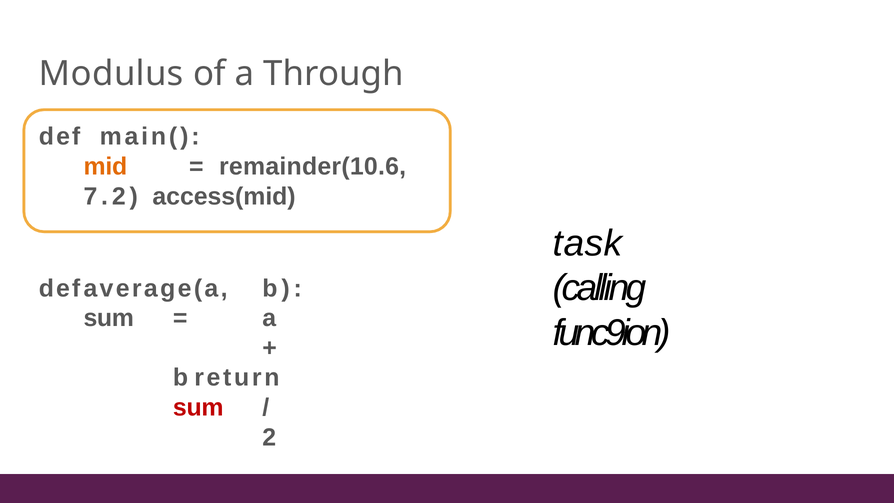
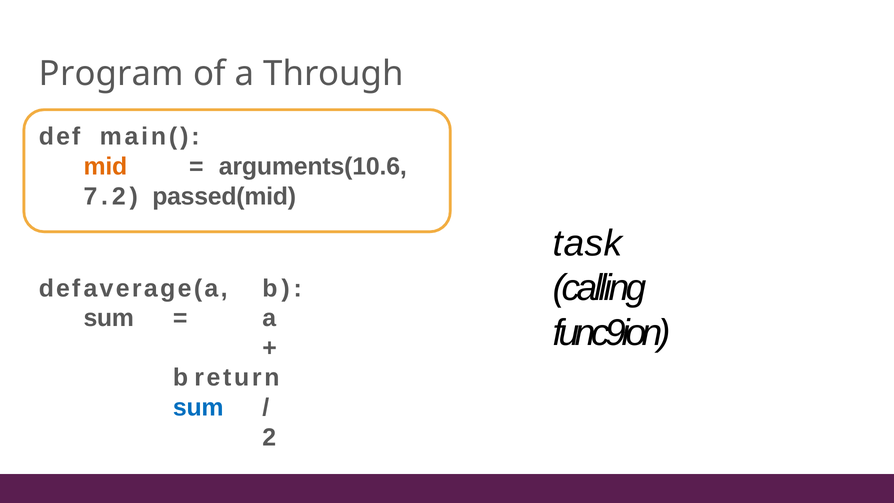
Modulus: Modulus -> Program
remainder(10.6: remainder(10.6 -> arguments(10.6
access(mid: access(mid -> passed(mid
sum at (198, 408) colour: red -> blue
